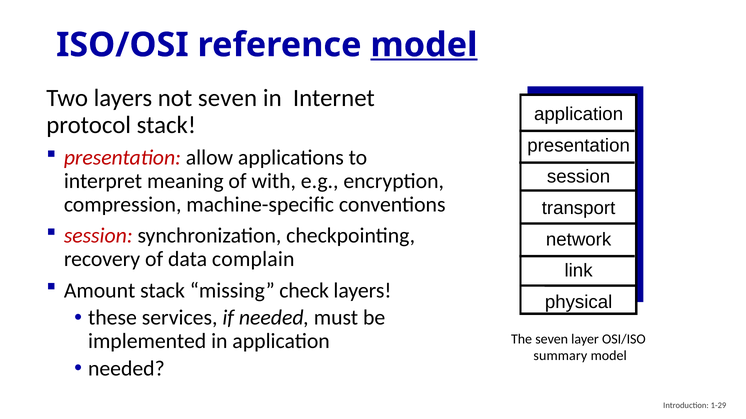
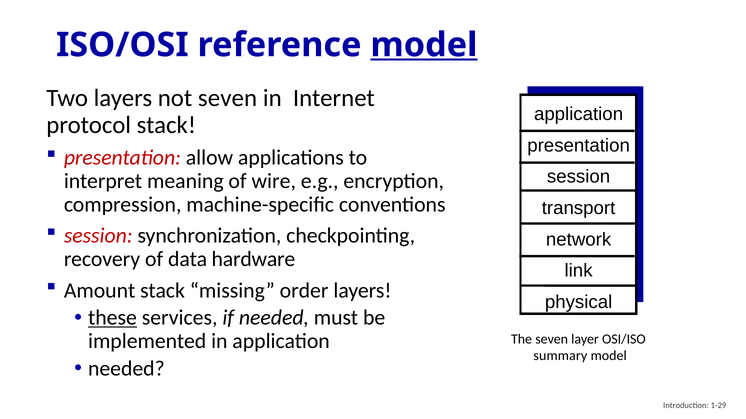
with: with -> wire
complain: complain -> hardware
check: check -> order
these underline: none -> present
